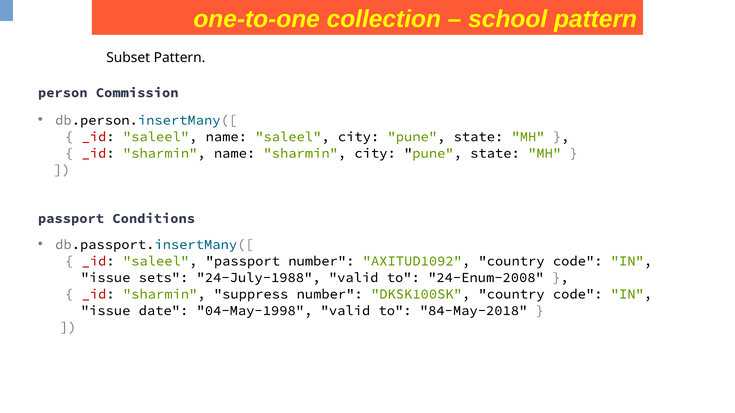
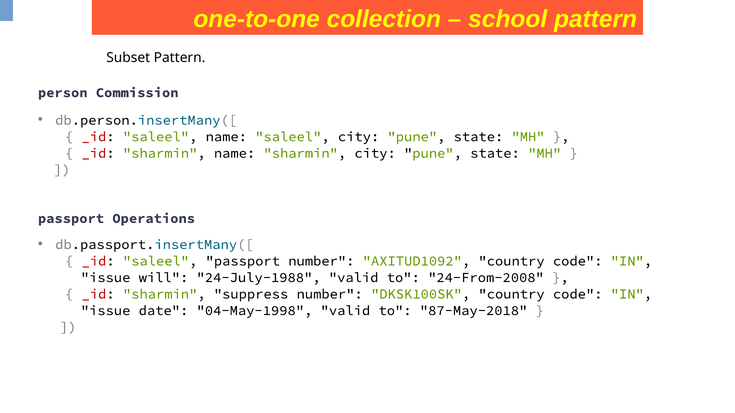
Conditions: Conditions -> Operations
sets: sets -> will
24-Enum-2008: 24-Enum-2008 -> 24-From-2008
84-May-2018: 84-May-2018 -> 87-May-2018
